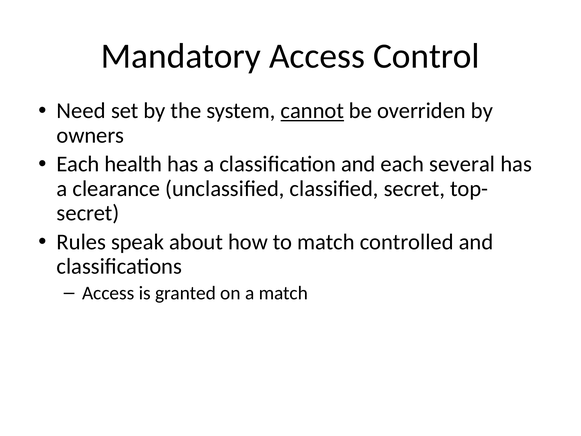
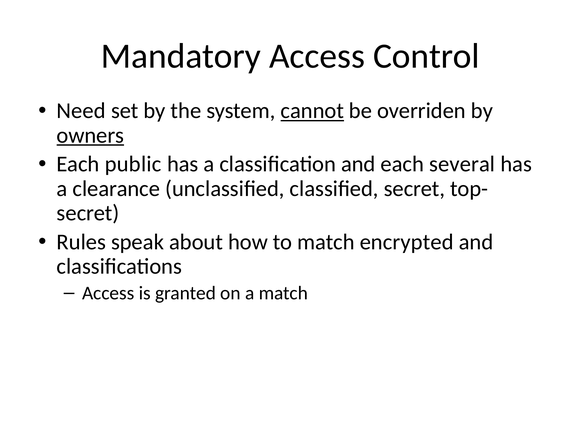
owners underline: none -> present
health: health -> public
controlled: controlled -> encrypted
